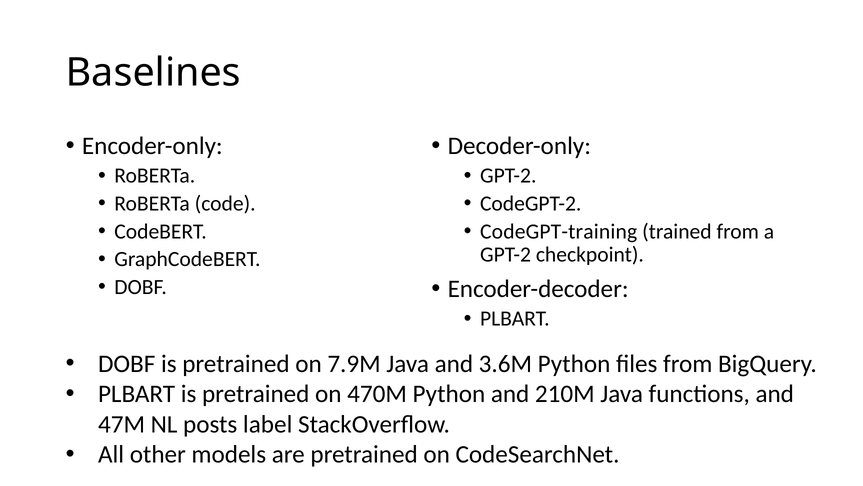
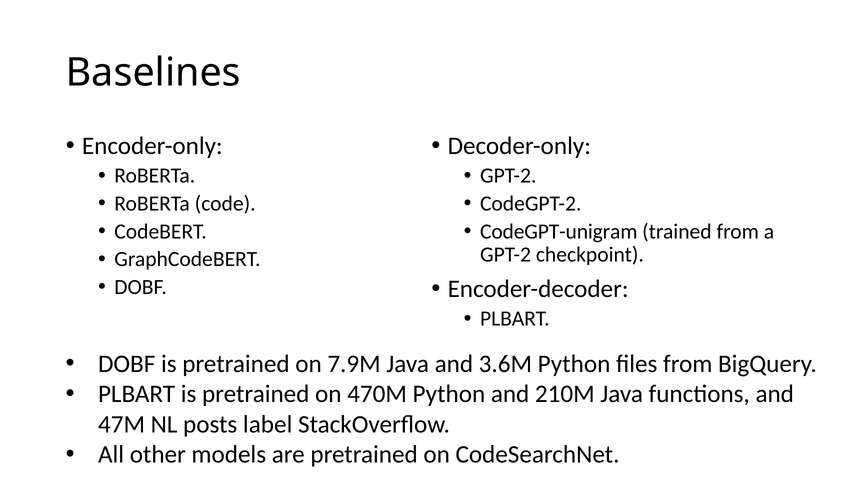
CodeGPT-training: CodeGPT-training -> CodeGPT-unigram
